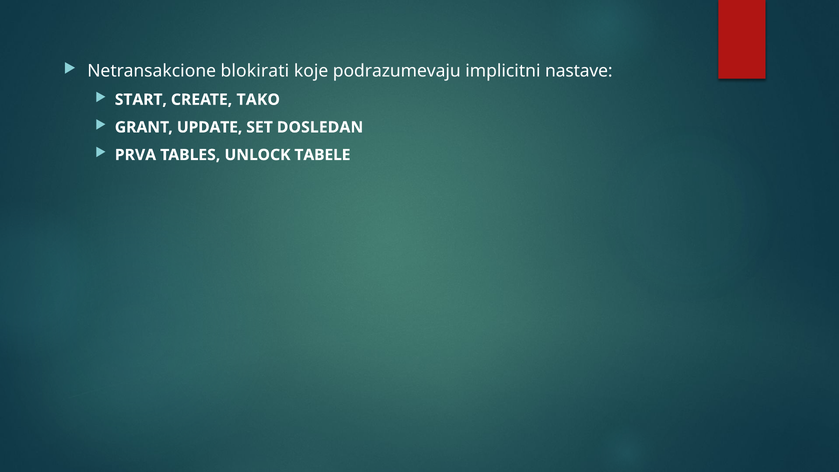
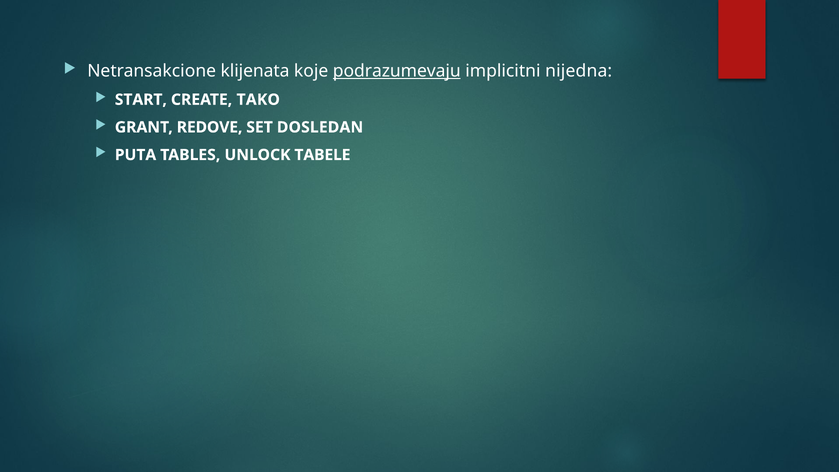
blokirati: blokirati -> klijenata
podrazumevaju underline: none -> present
nastave: nastave -> nijedna
UPDATE: UPDATE -> REDOVE
PRVA: PRVA -> PUTA
